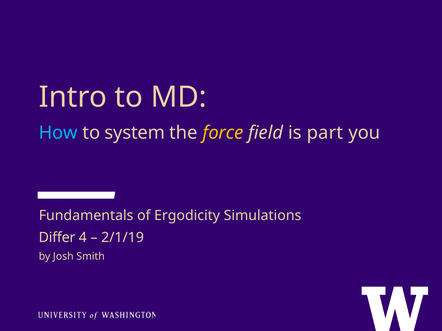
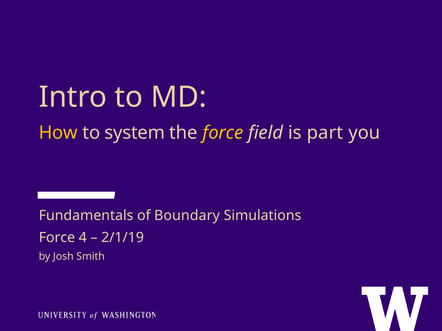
How colour: light blue -> yellow
Ergodicity: Ergodicity -> Boundary
Differ at (57, 238): Differ -> Force
